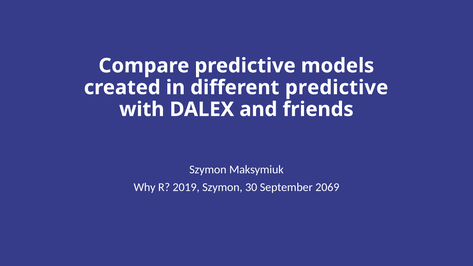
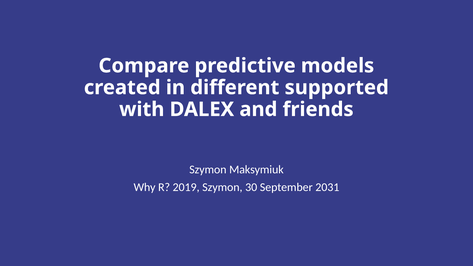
different predictive: predictive -> supported
2069: 2069 -> 2031
